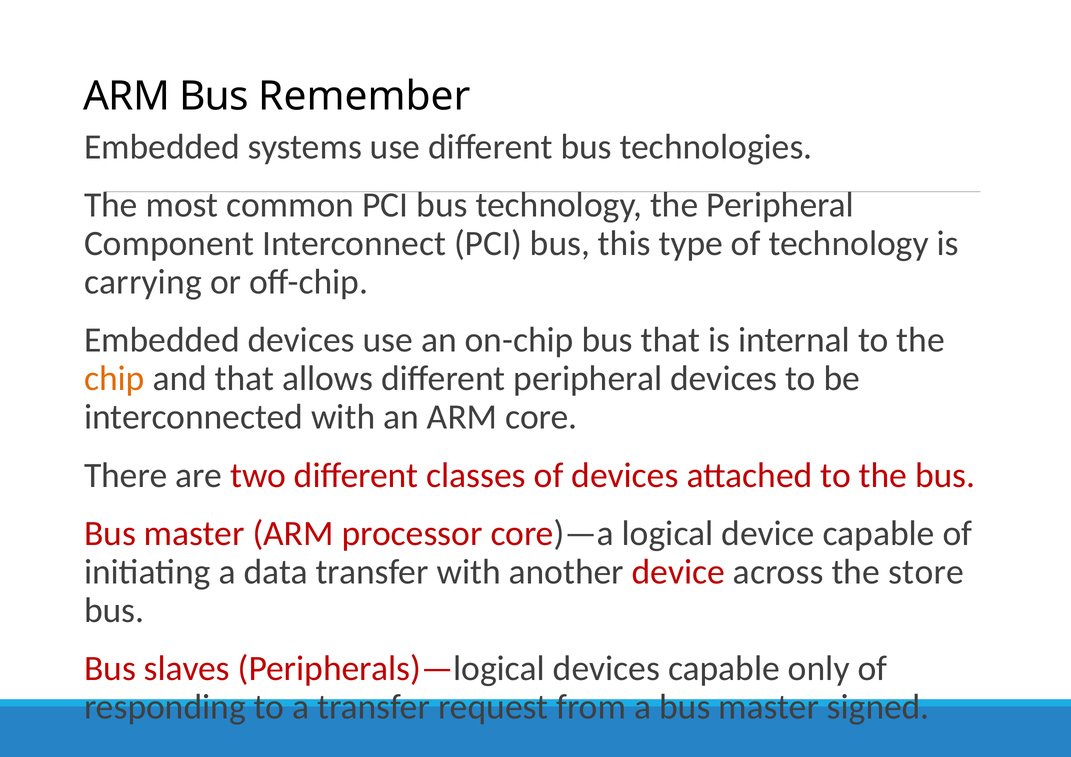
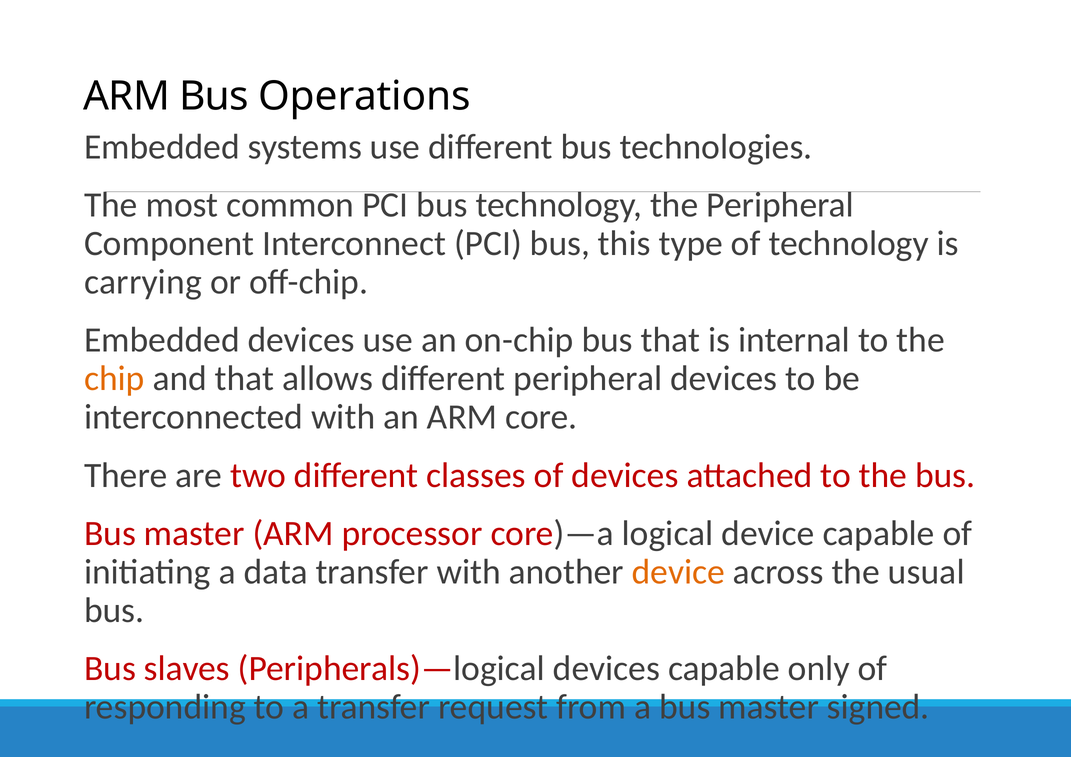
Remember: Remember -> Operations
device at (678, 572) colour: red -> orange
store: store -> usual
